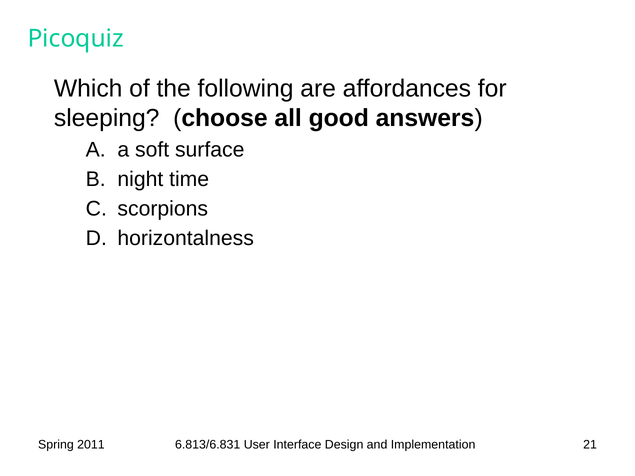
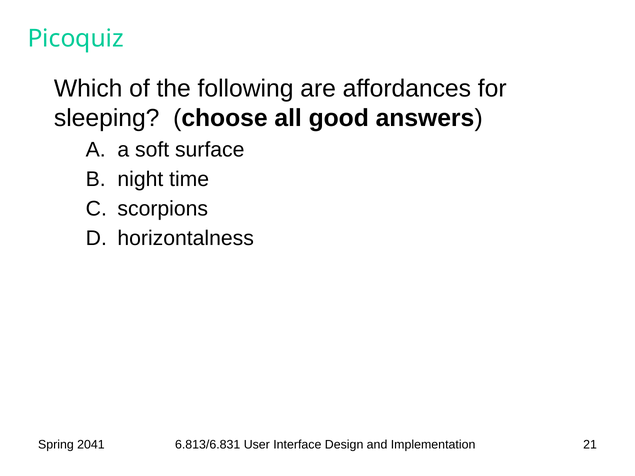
2011: 2011 -> 2041
